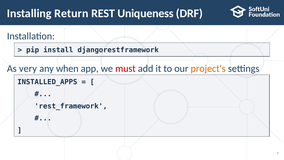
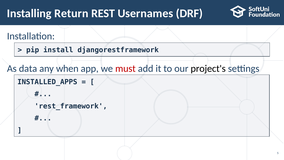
Uniqueness: Uniqueness -> Usernames
very: very -> data
project's colour: orange -> black
